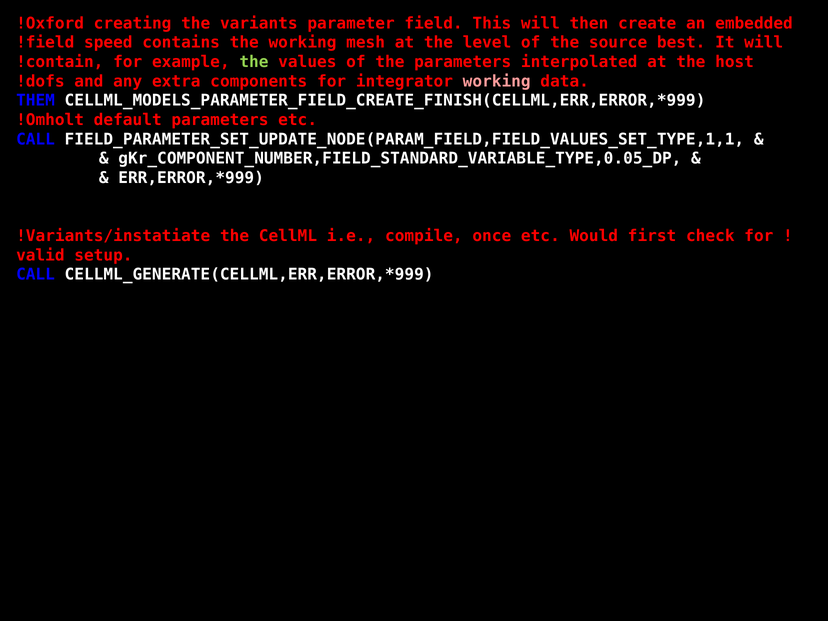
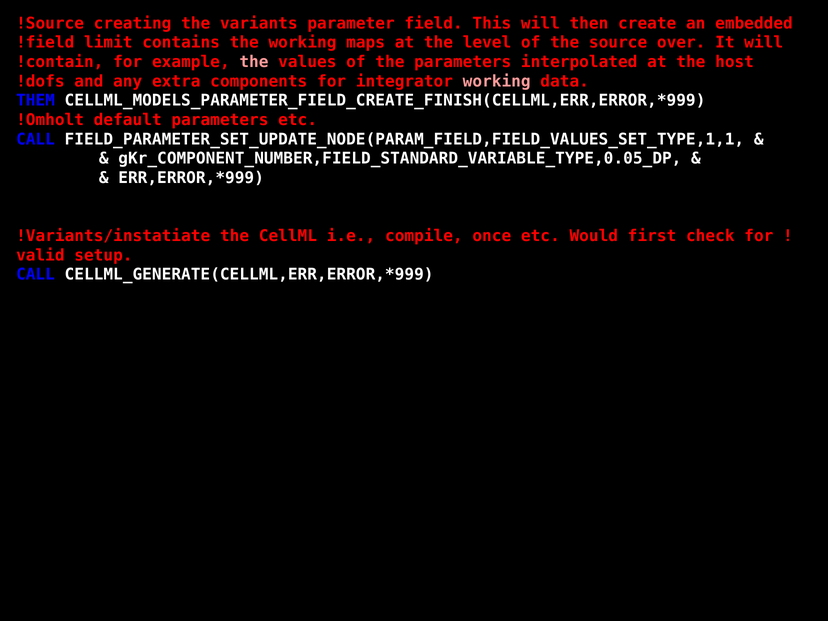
!Oxford: !Oxford -> !Source
speed: speed -> limit
mesh: mesh -> maps
best: best -> over
the at (254, 62) colour: light green -> pink
